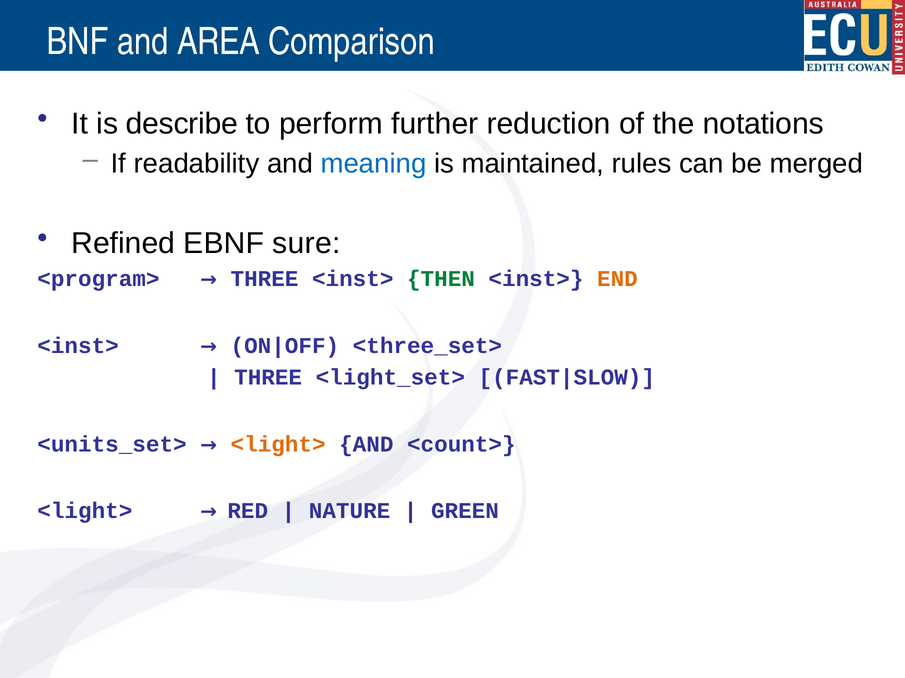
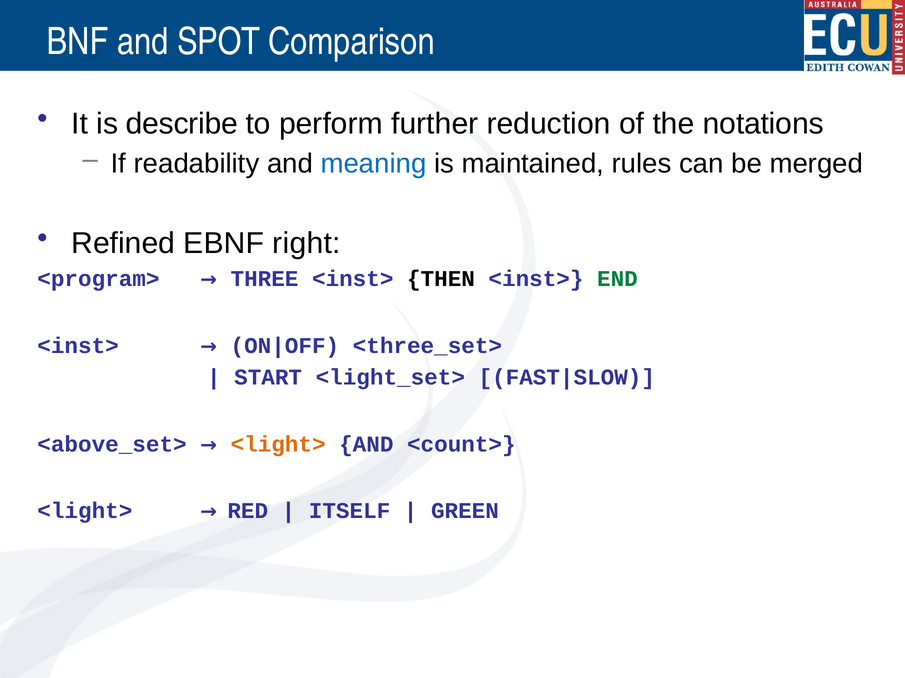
AREA: AREA -> SPOT
sure: sure -> right
THEN colour: green -> black
END colour: orange -> green
THREE at (268, 378): THREE -> START
<units_set>: <units_set> -> <above_set>
NATURE: NATURE -> ITSELF
